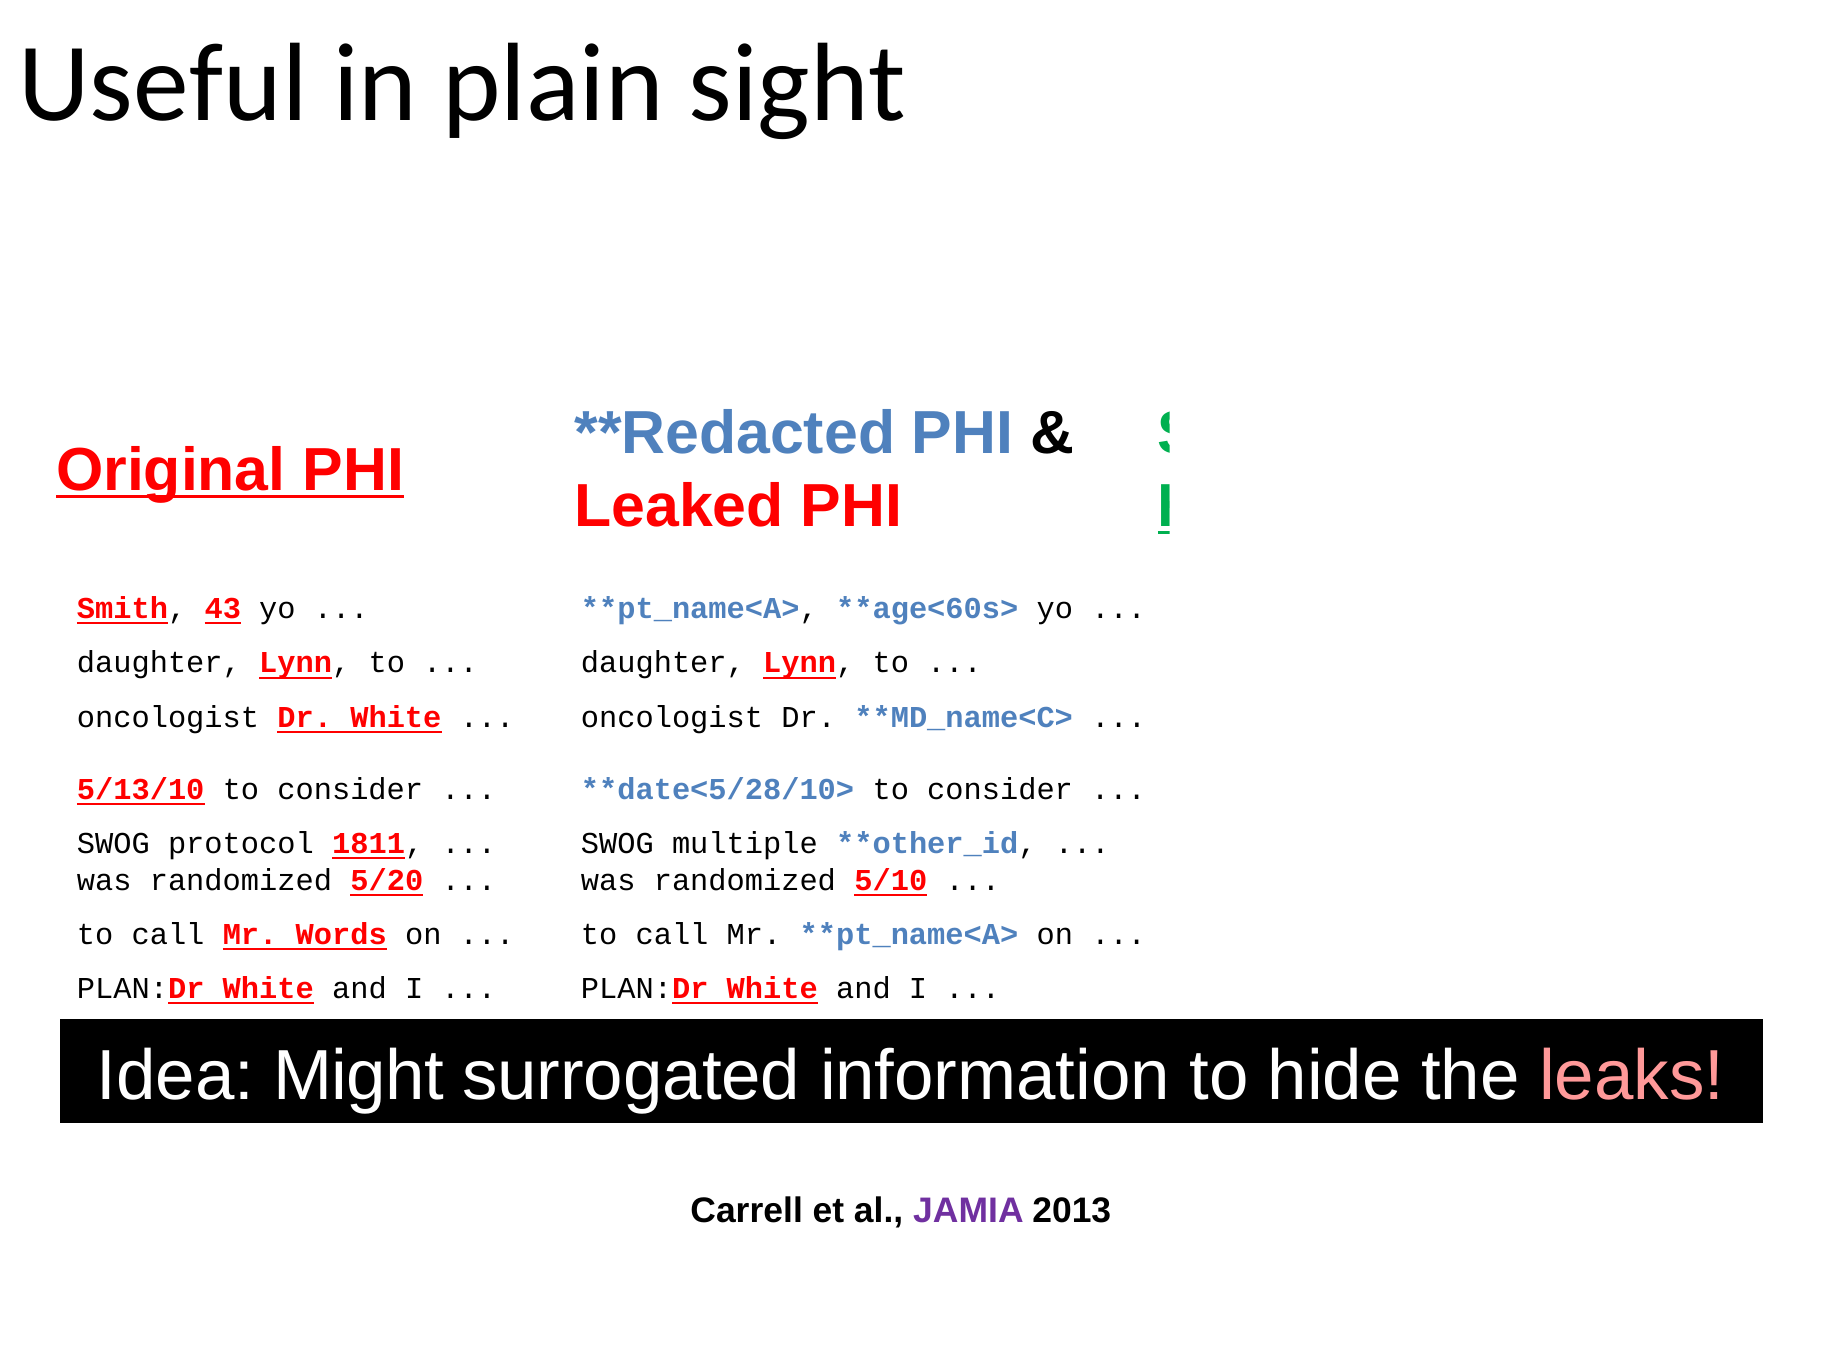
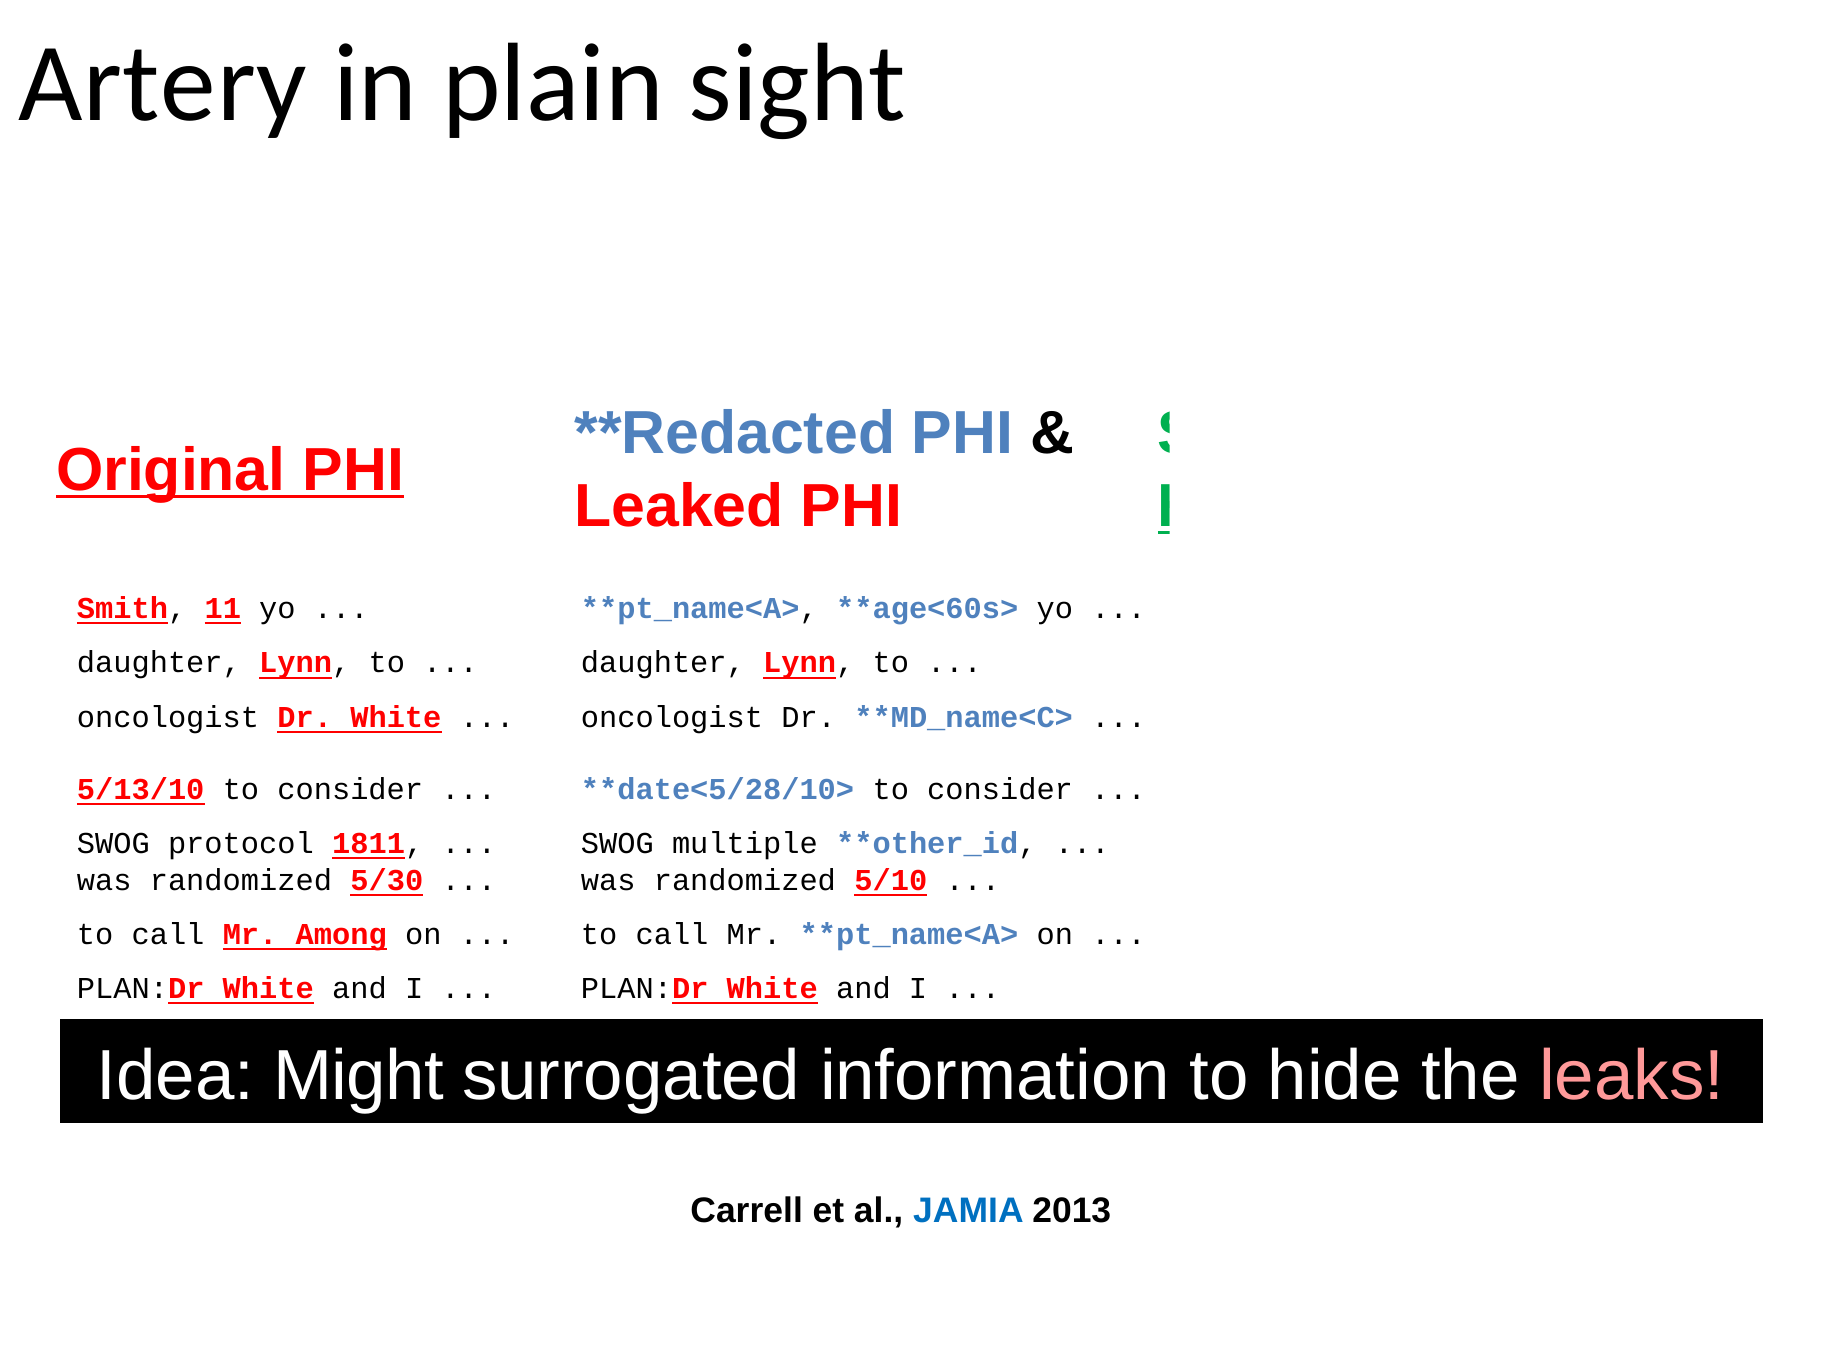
Useful: Useful -> Artery
43: 43 -> 11
5/20: 5/20 -> 5/30
Words: Words -> Among
JAMIA colour: purple -> blue
